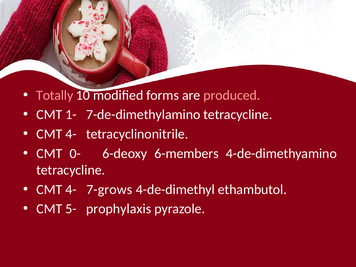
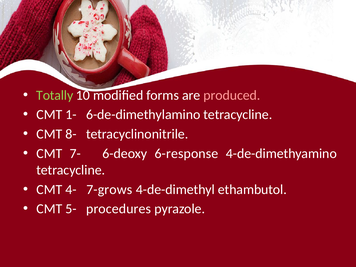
Totally colour: pink -> light green
7-de-dimethylamino: 7-de-dimethylamino -> 6-de-dimethylamino
4- at (71, 134): 4- -> 8-
0-: 0- -> 7-
6-members: 6-members -> 6-response
prophylaxis: prophylaxis -> procedures
